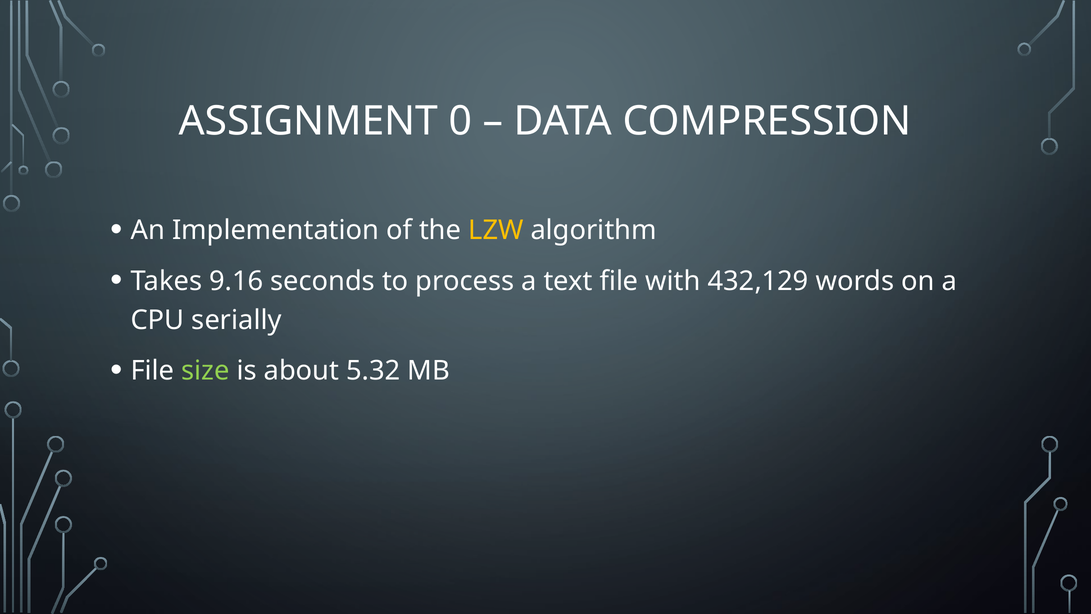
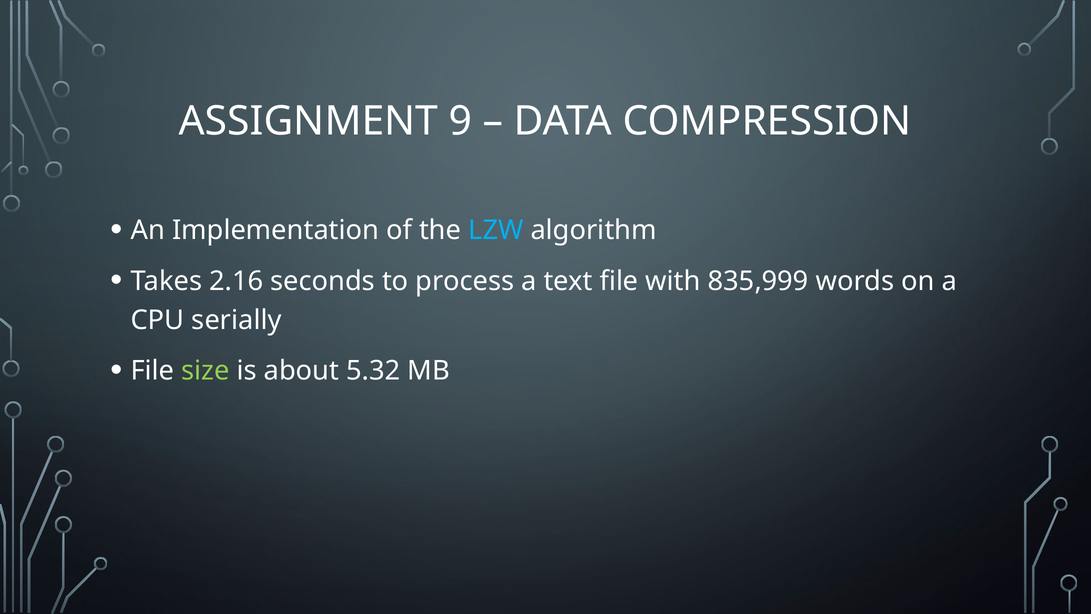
0: 0 -> 9
LZW colour: yellow -> light blue
9.16: 9.16 -> 2.16
432,129: 432,129 -> 835,999
